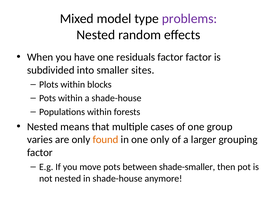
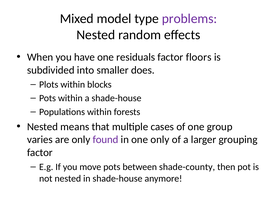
factor factor: factor -> floors
sites: sites -> does
found colour: orange -> purple
shade-smaller: shade-smaller -> shade-county
